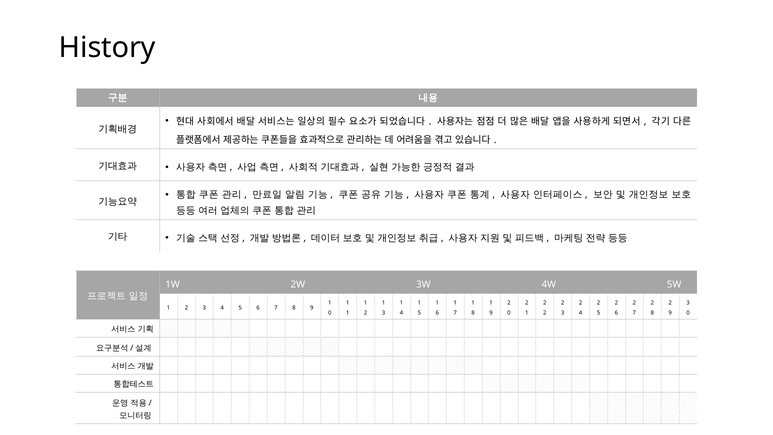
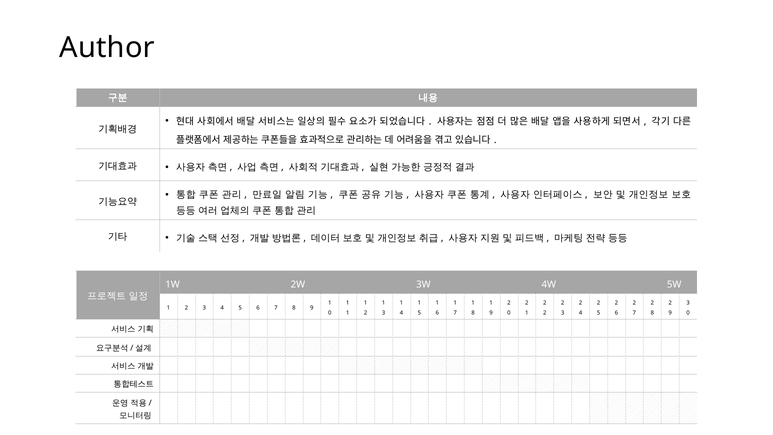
History: History -> Author
